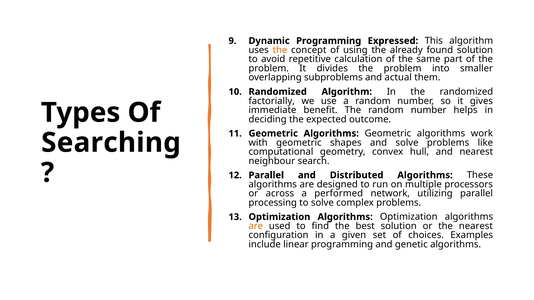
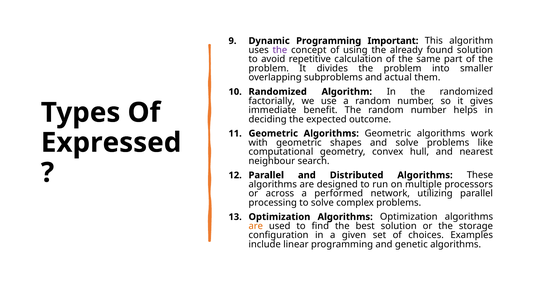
Expressed: Expressed -> Important
the at (280, 50) colour: orange -> purple
Searching: Searching -> Expressed
the nearest: nearest -> storage
